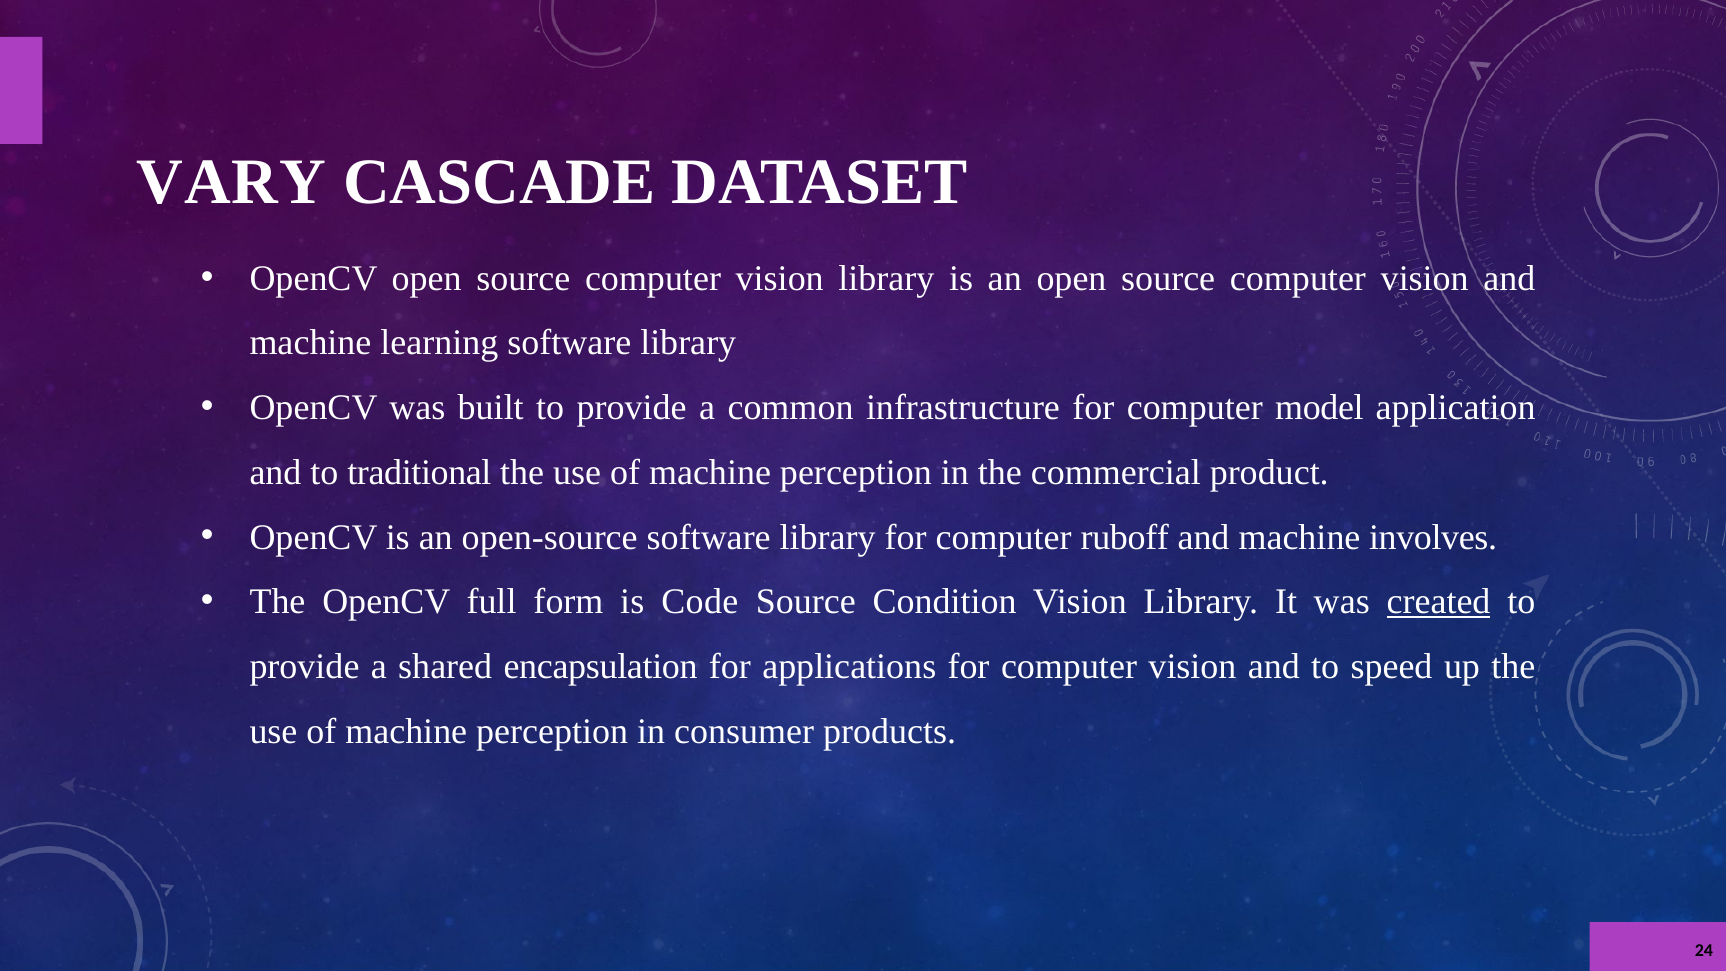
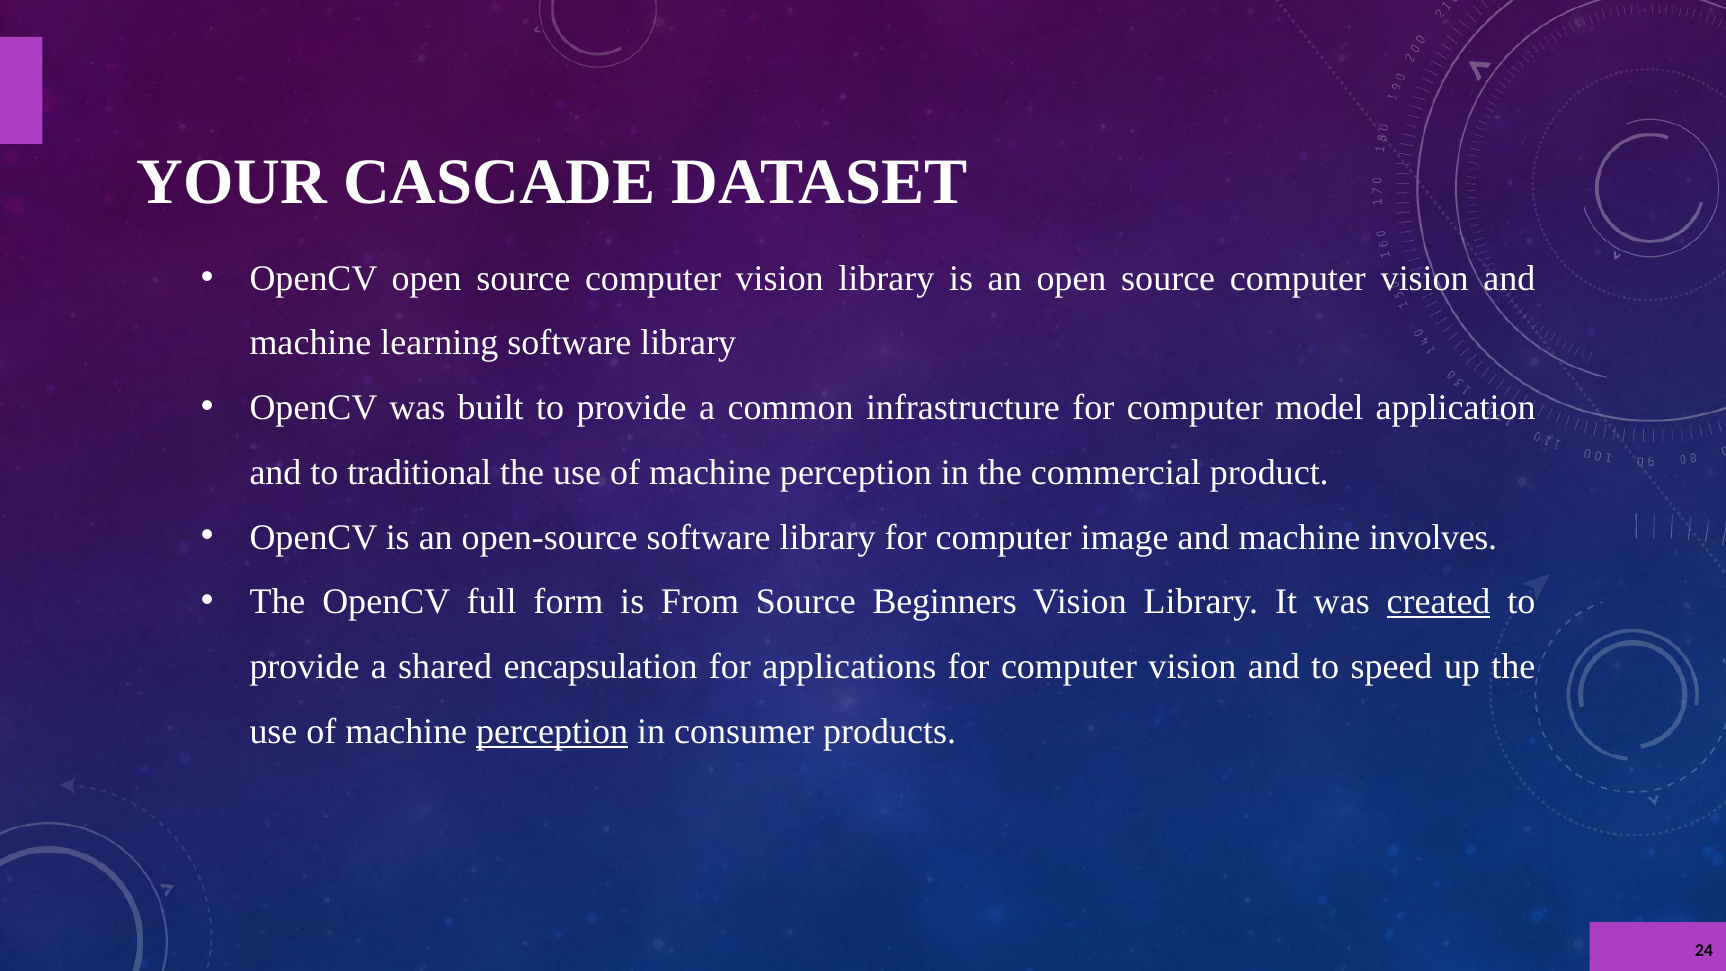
VARY: VARY -> YOUR
ruboff: ruboff -> image
Code: Code -> From
Condition: Condition -> Beginners
perception at (552, 731) underline: none -> present
